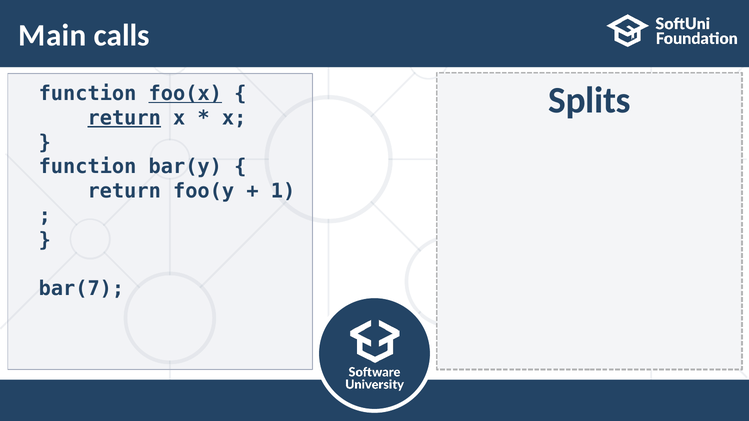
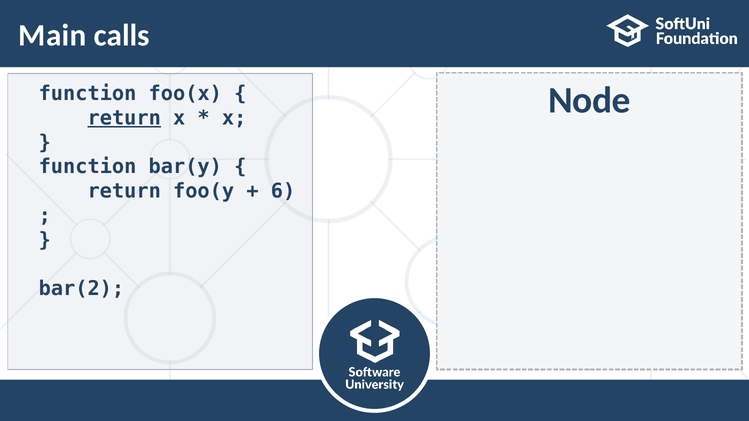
foo(x underline: present -> none
Splits: Splits -> Node
1: 1 -> 6
bar(7: bar(7 -> bar(2
